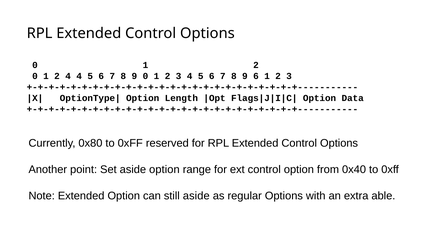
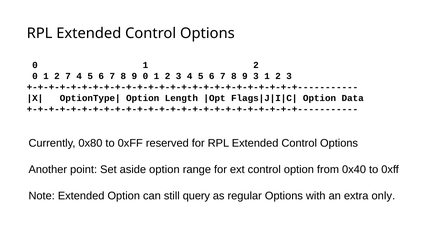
2 4: 4 -> 7
9 6: 6 -> 3
still aside: aside -> query
able: able -> only
